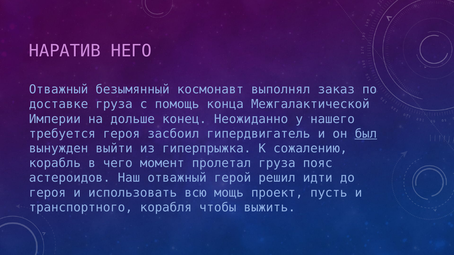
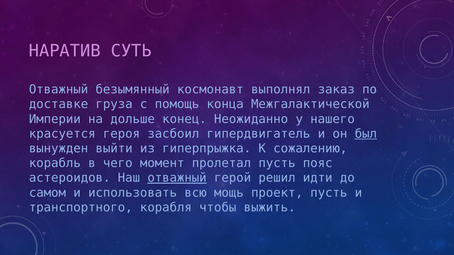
НЕГО: НЕГО -> СУТЬ
требуется: требуется -> красуется
пролетал груза: груза -> пусть
отважный at (177, 178) underline: none -> present
героя at (47, 193): героя -> самом
